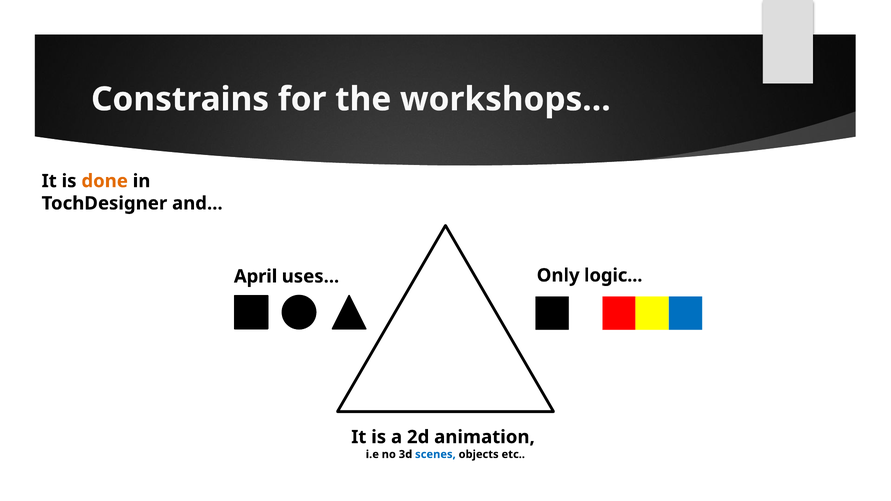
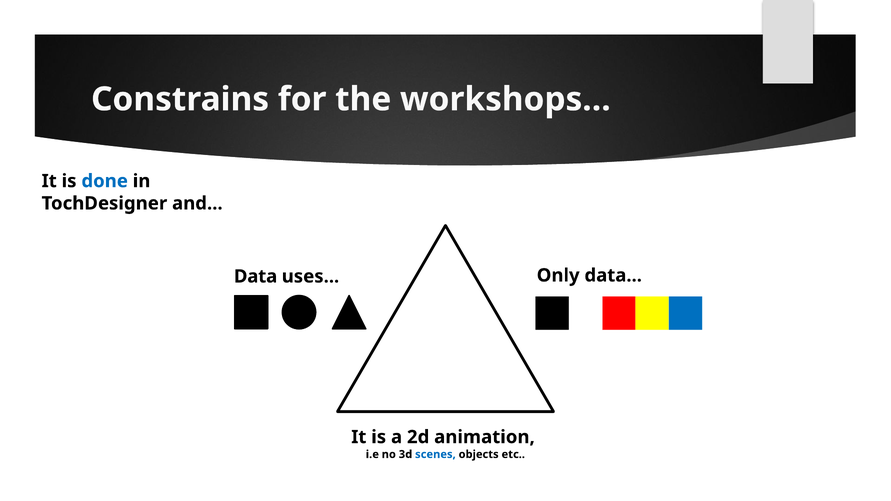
done colour: orange -> blue
April at (256, 277): April -> Data
Only logic: logic -> data
